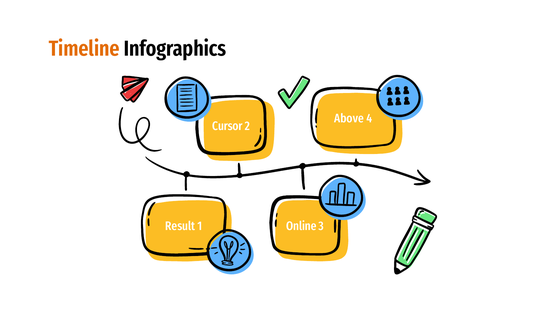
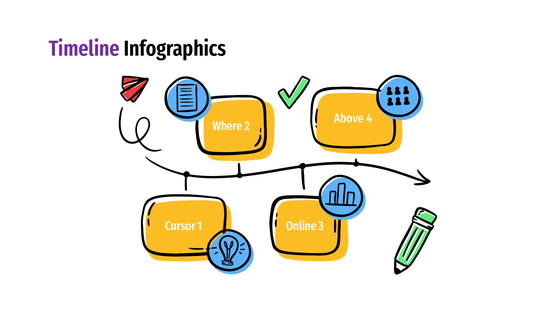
Timeline colour: orange -> purple
Cursor: Cursor -> Where
Result: Result -> Cursor
